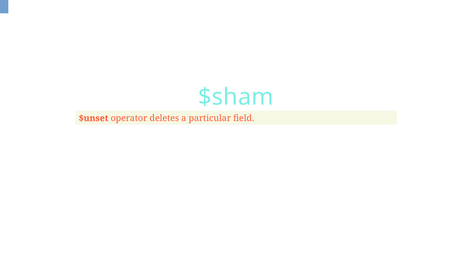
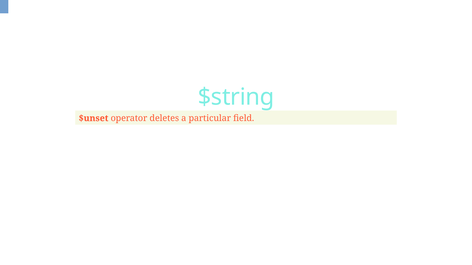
$sham: $sham -> $string
